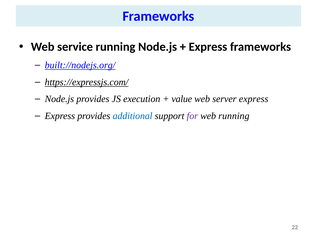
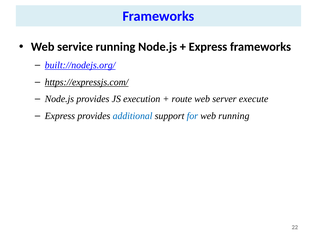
value: value -> route
server express: express -> execute
for colour: purple -> blue
